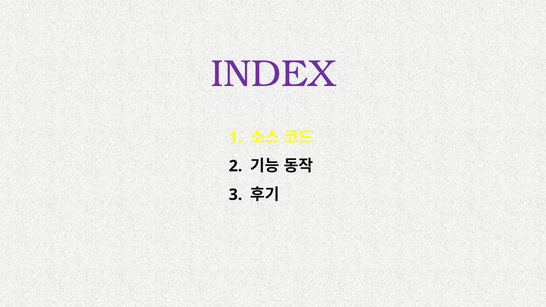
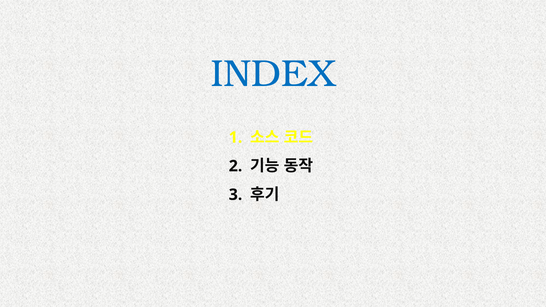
INDEX colour: purple -> blue
